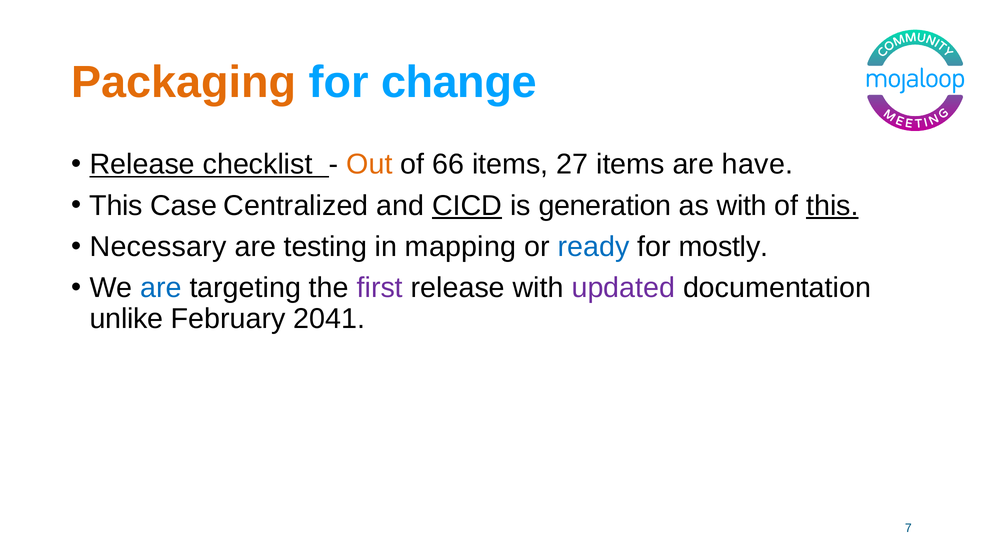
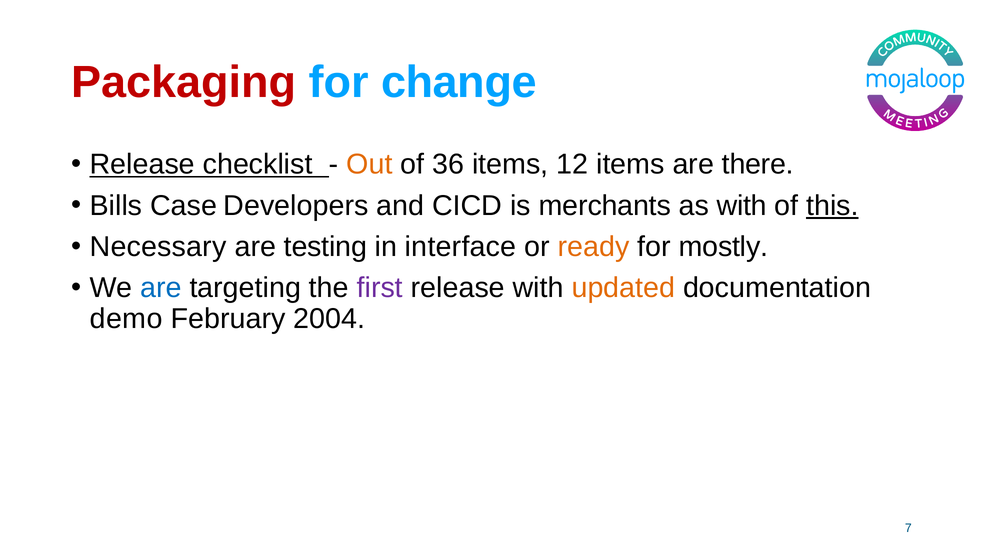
Packaging colour: orange -> red
66: 66 -> 36
27: 27 -> 12
have: have -> there
This at (116, 206): This -> Bills
Centralized: Centralized -> Developers
CICD underline: present -> none
generation: generation -> merchants
mapping: mapping -> interface
ready colour: blue -> orange
updated colour: purple -> orange
unlike: unlike -> demo
2041: 2041 -> 2004
